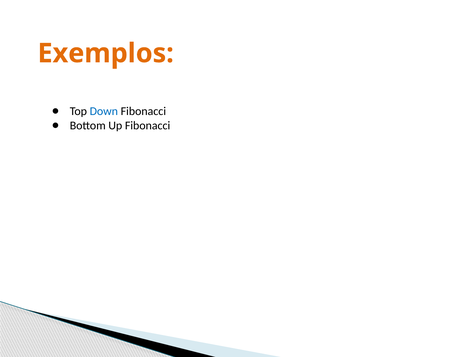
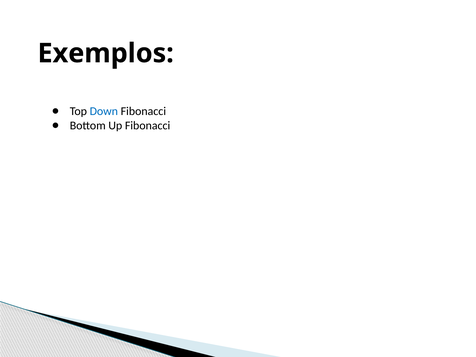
Exemplos colour: orange -> black
